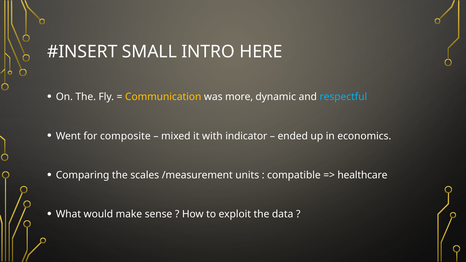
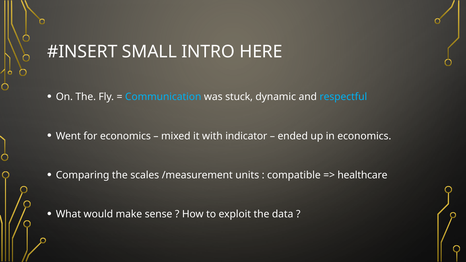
Communication colour: yellow -> light blue
more: more -> stuck
for composite: composite -> economics
